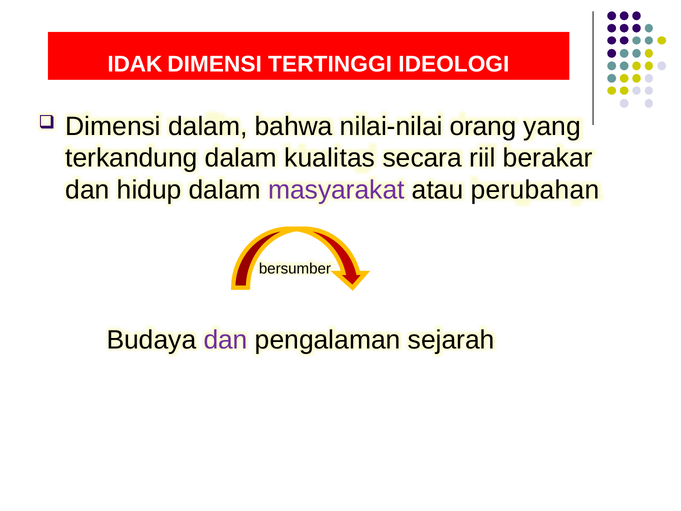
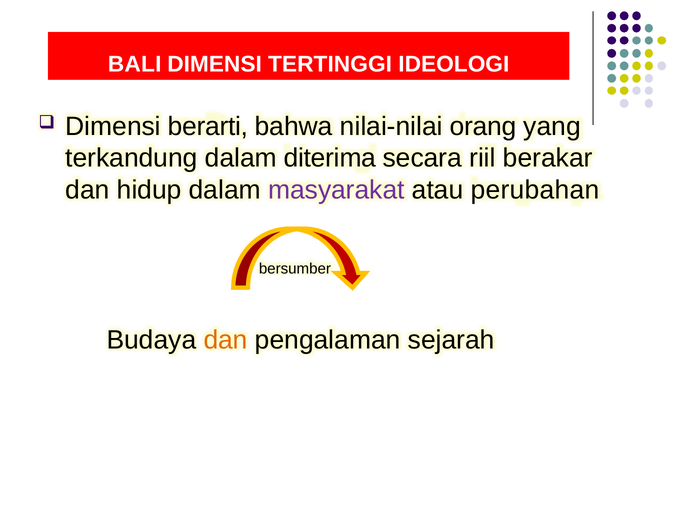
IDAK: IDAK -> BALI
Dimensi dalam: dalam -> berarti
kualitas: kualitas -> diterima
dan at (226, 340) colour: purple -> orange
